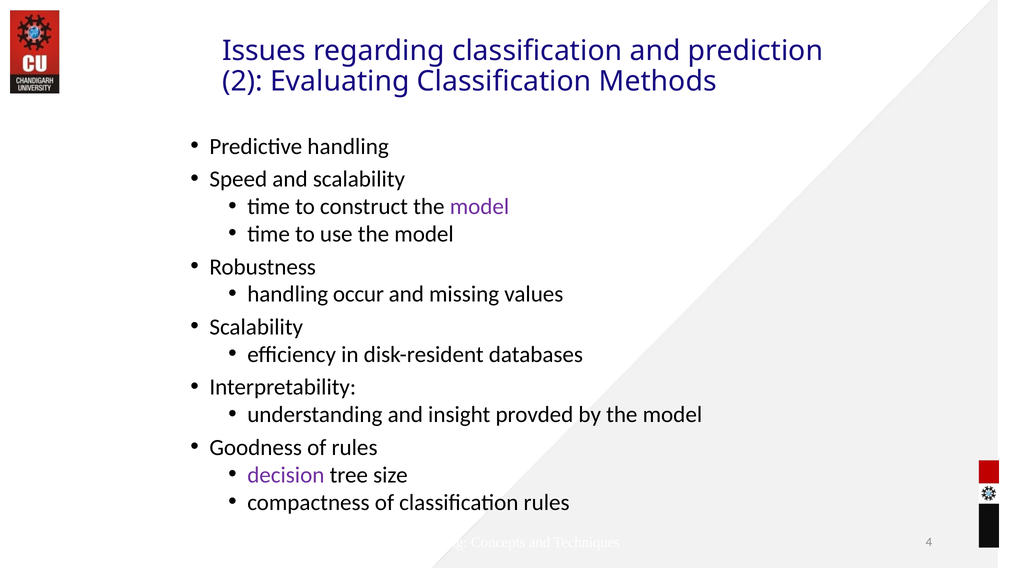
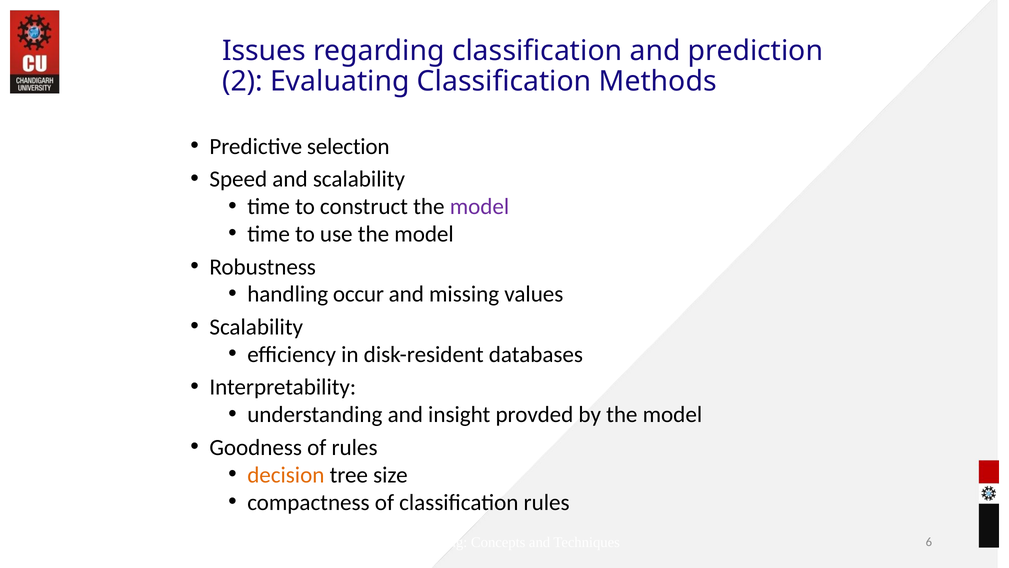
Predictive handling: handling -> selection
decision colour: purple -> orange
4: 4 -> 6
